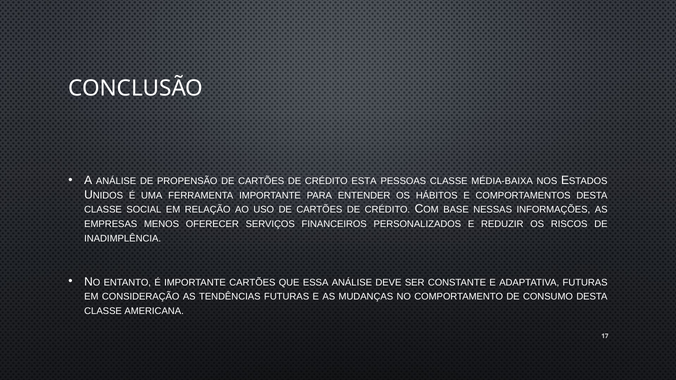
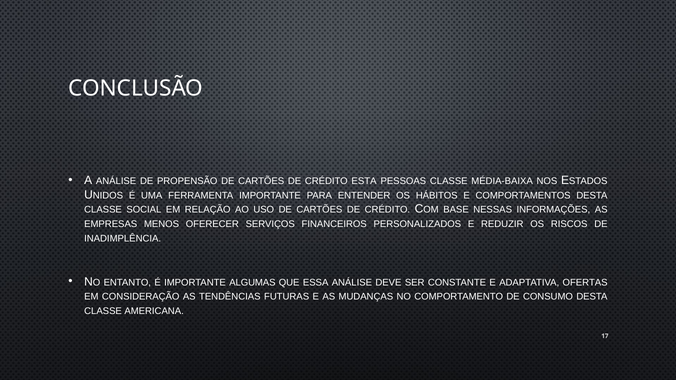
IMPORTANTE CARTÕES: CARTÕES -> ALGUMAS
ADAPTATIVA FUTURAS: FUTURAS -> OFERTAS
